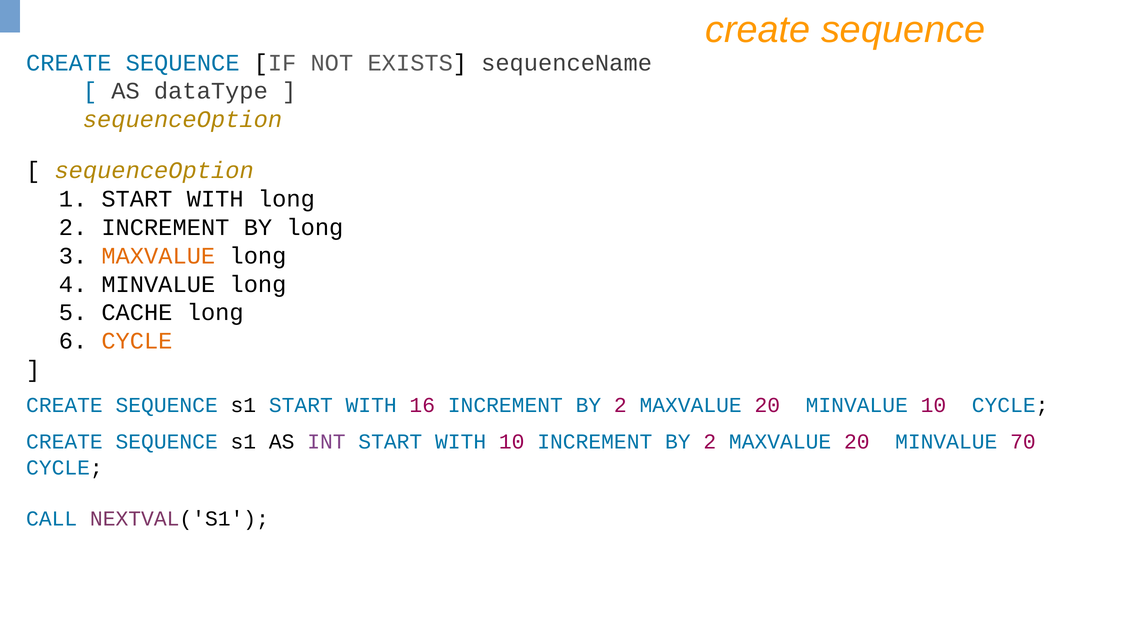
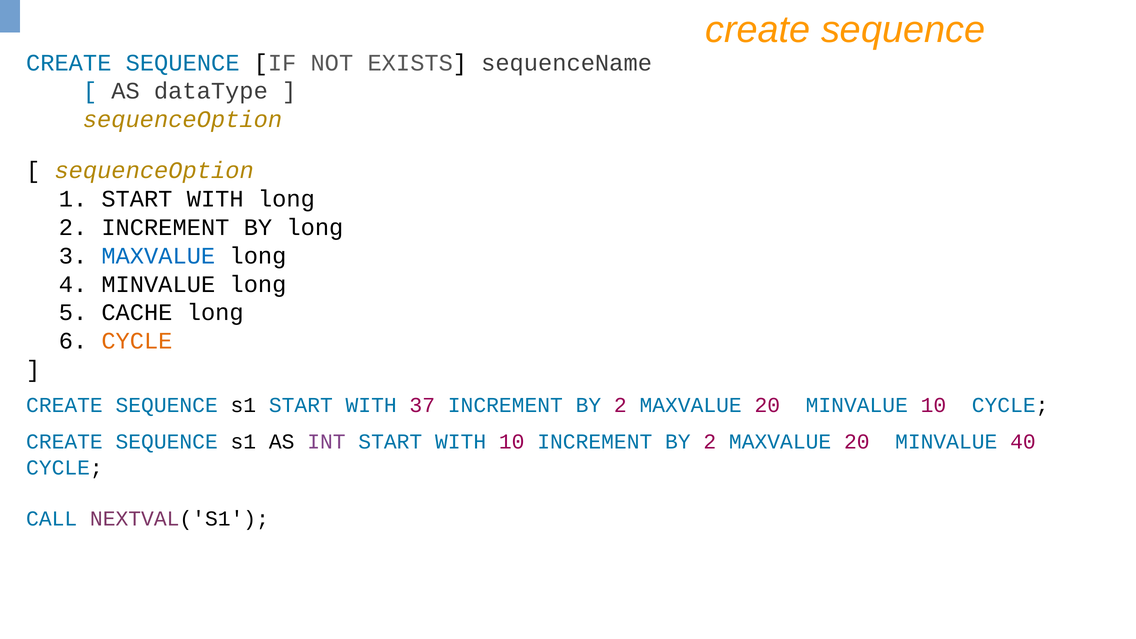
MAXVALUE at (158, 256) colour: orange -> blue
16: 16 -> 37
70: 70 -> 40
